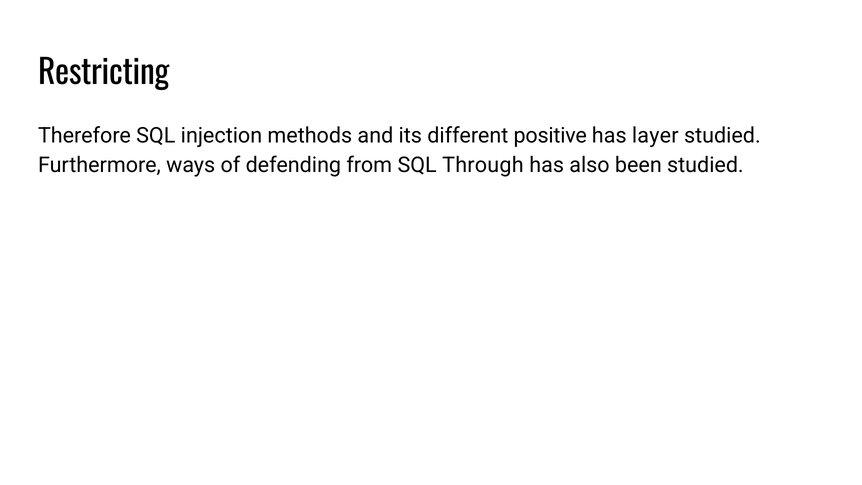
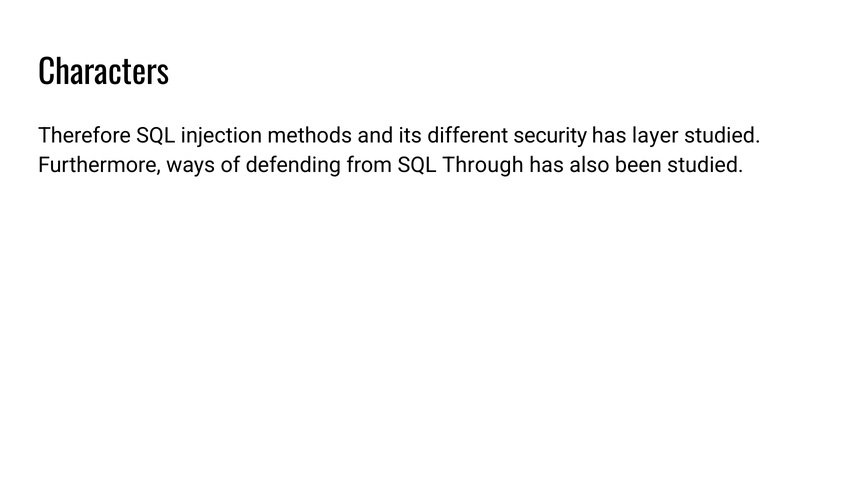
Restricting: Restricting -> Characters
positive: positive -> security
